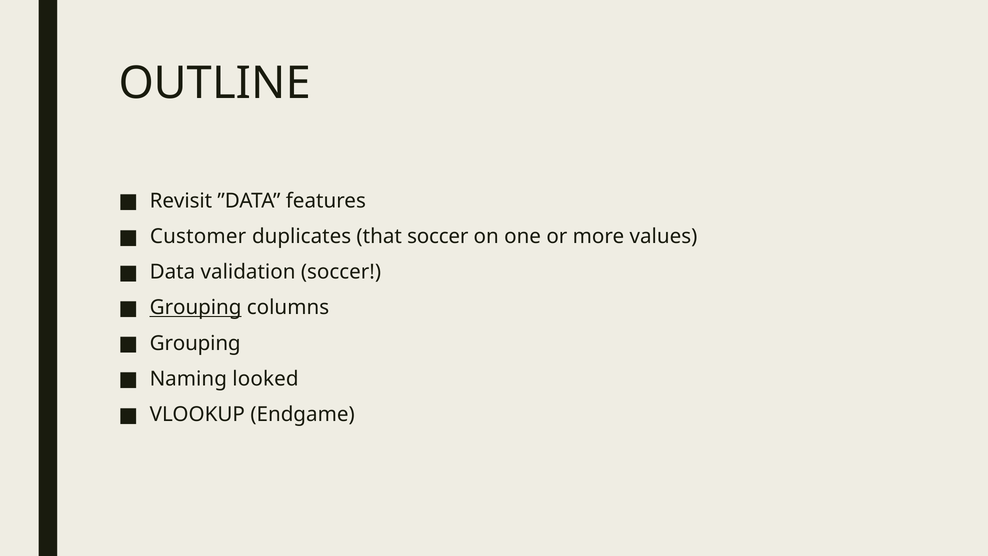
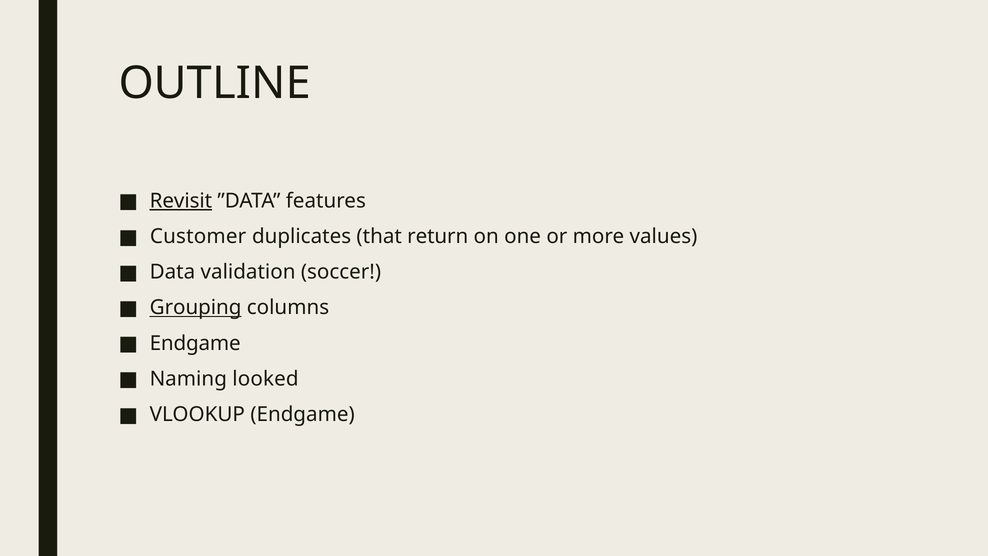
Revisit underline: none -> present
that soccer: soccer -> return
Grouping at (195, 343): Grouping -> Endgame
